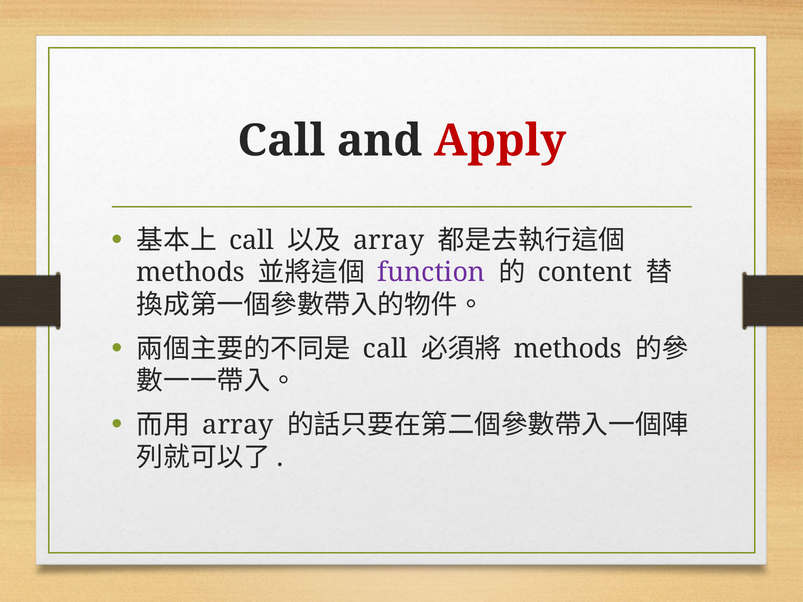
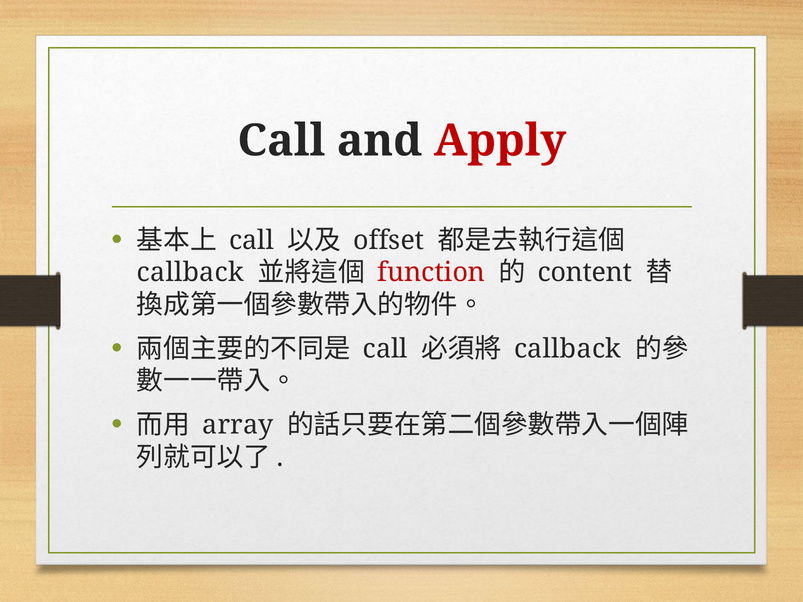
array at (389, 241): array -> offset
methods at (191, 273): methods -> callback
function colour: purple -> red
methods at (568, 349): methods -> callback
